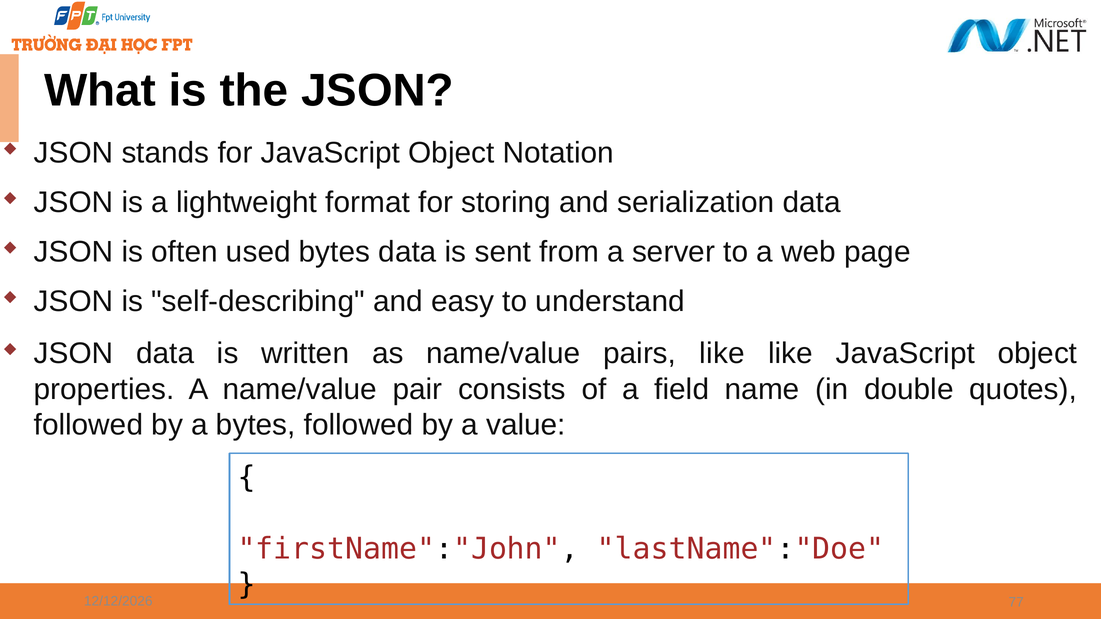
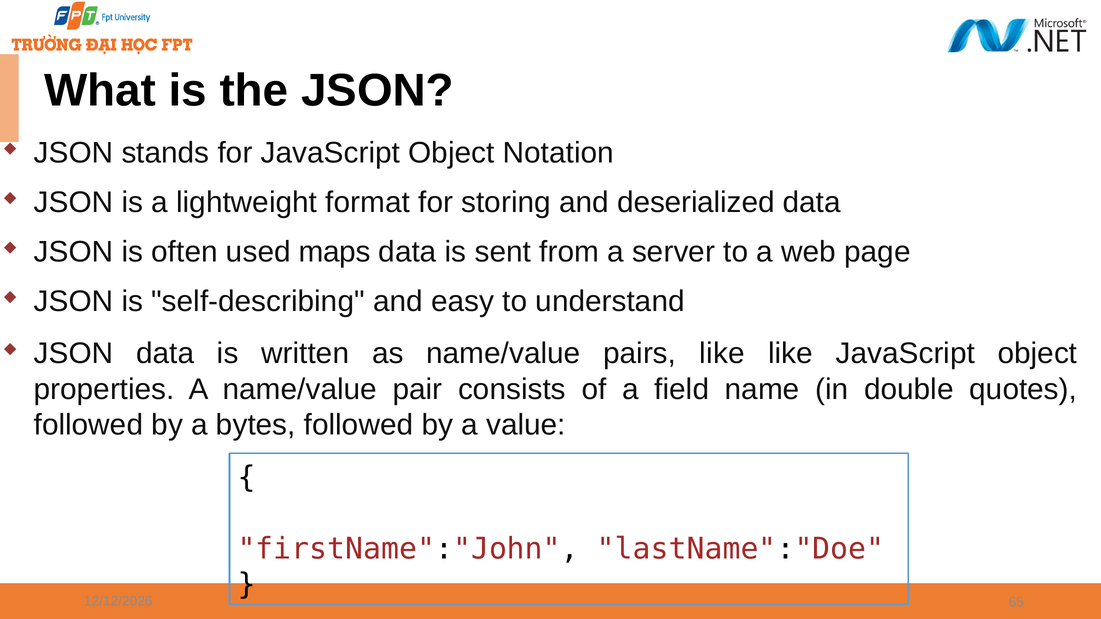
serialization: serialization -> deserialized
used bytes: bytes -> maps
77: 77 -> 65
